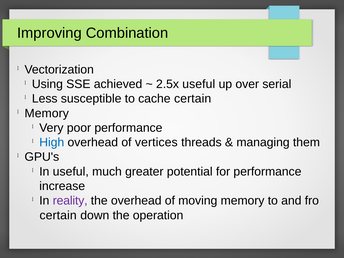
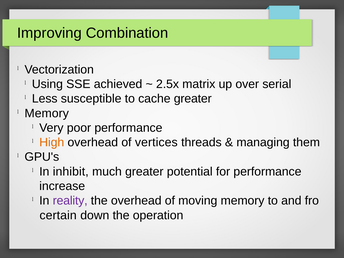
2.5x useful: useful -> matrix
cache certain: certain -> greater
High colour: blue -> orange
In useful: useful -> inhibit
